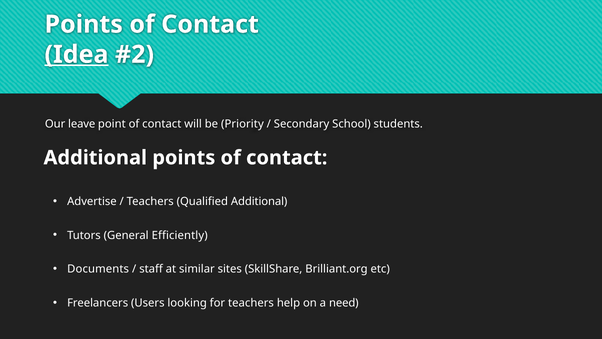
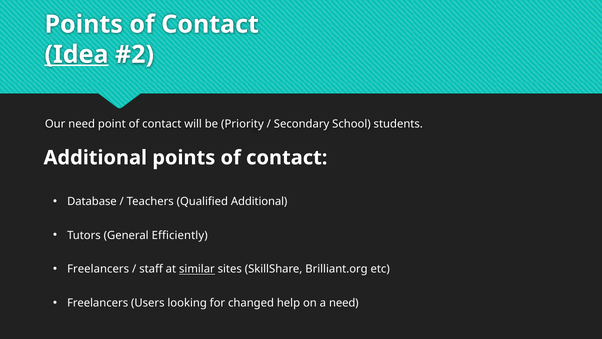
Our leave: leave -> need
Advertise: Advertise -> Database
Documents at (98, 269): Documents -> Freelancers
similar underline: none -> present
for teachers: teachers -> changed
